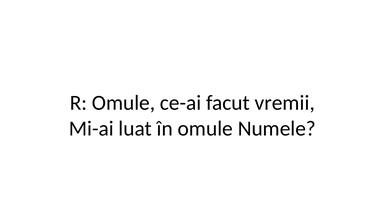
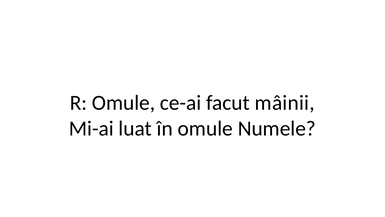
vremii: vremii -> mâinii
